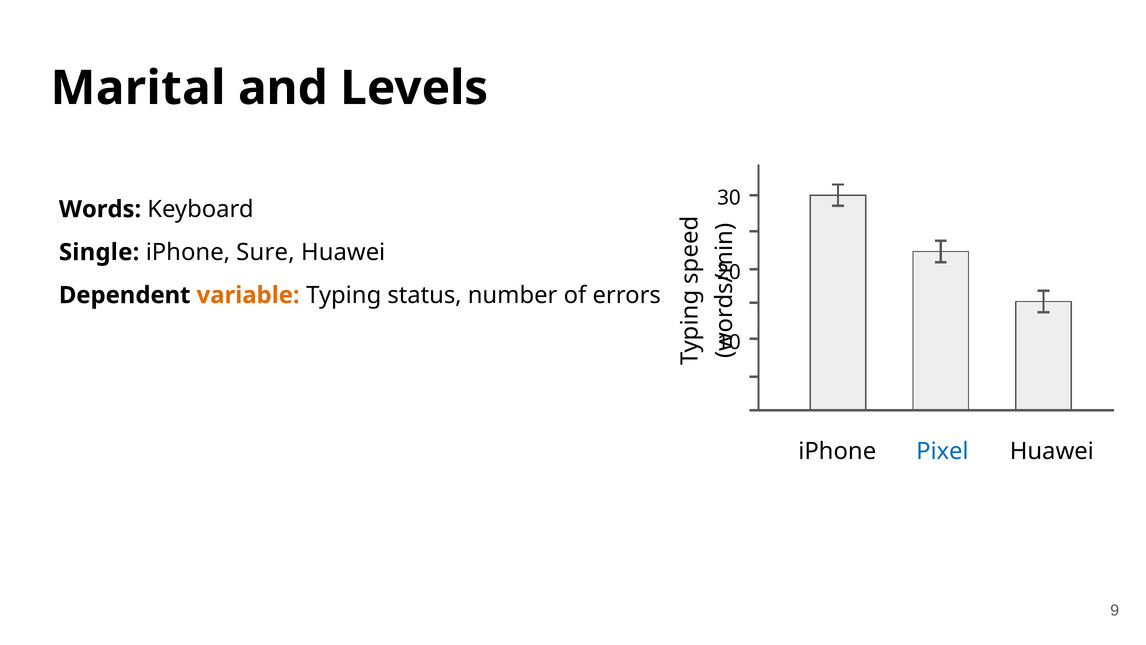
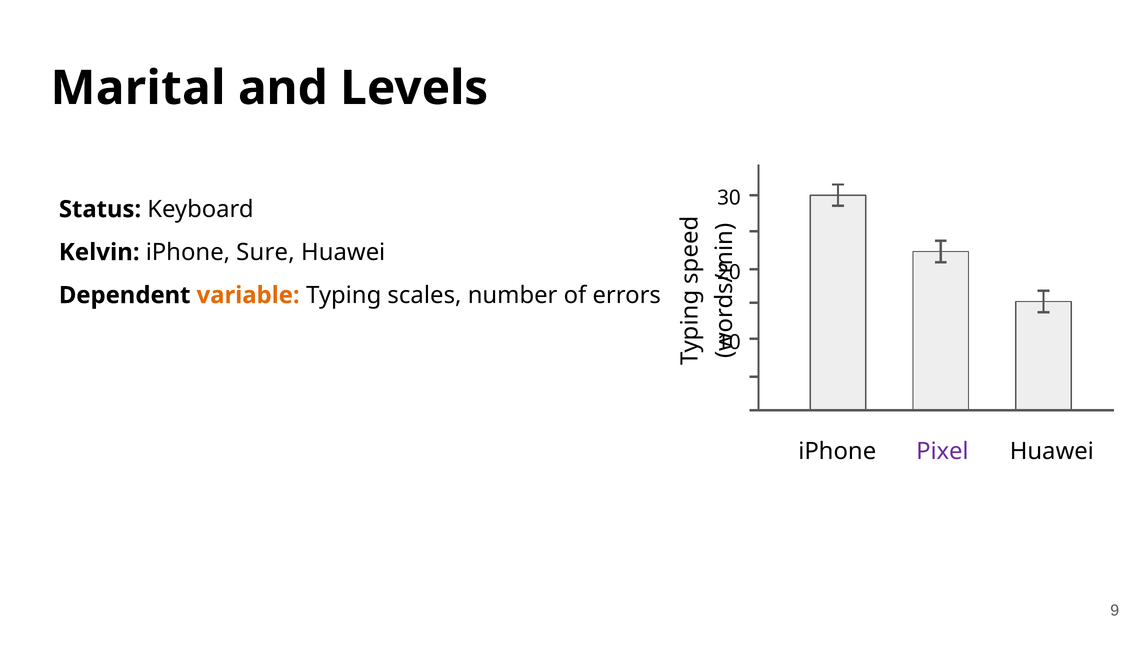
Words: Words -> Status
Single: Single -> Kelvin
status: status -> scales
Pixel colour: blue -> purple
